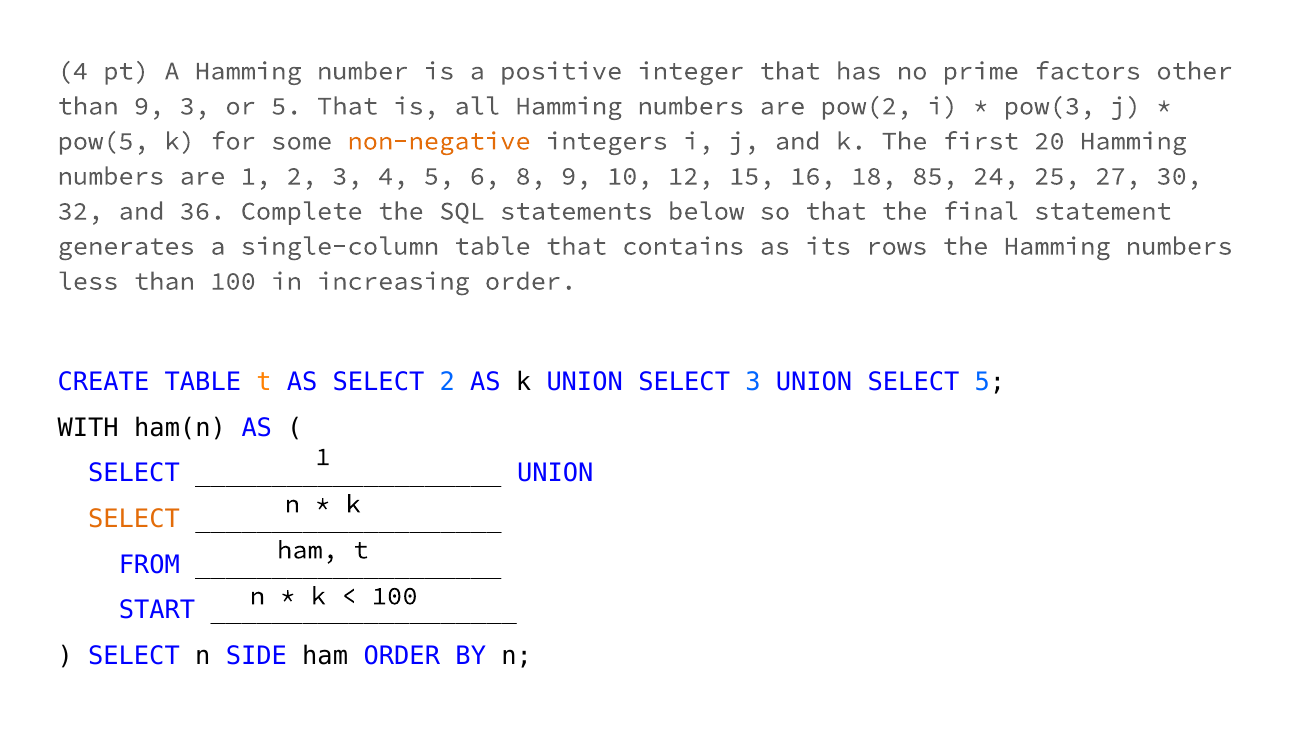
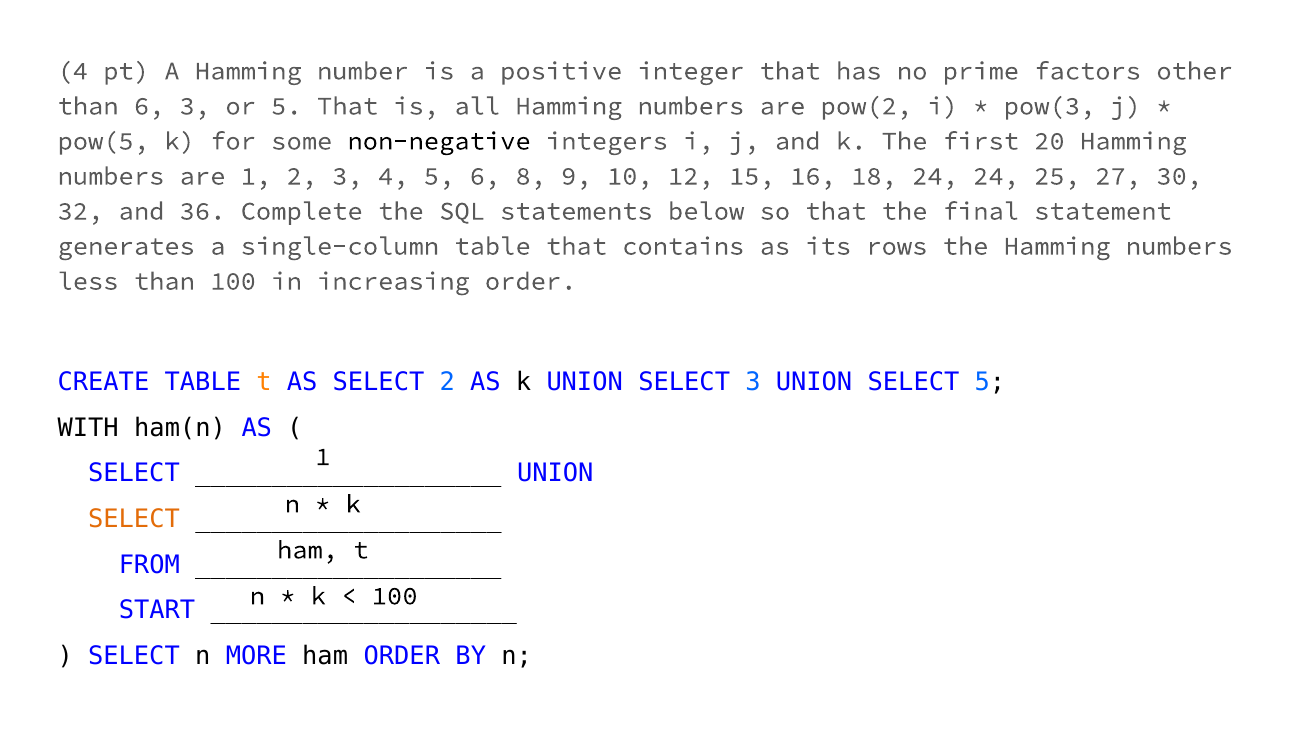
than 9: 9 -> 6
non-negative colour: orange -> black
18 85: 85 -> 24
SIDE: SIDE -> MORE
